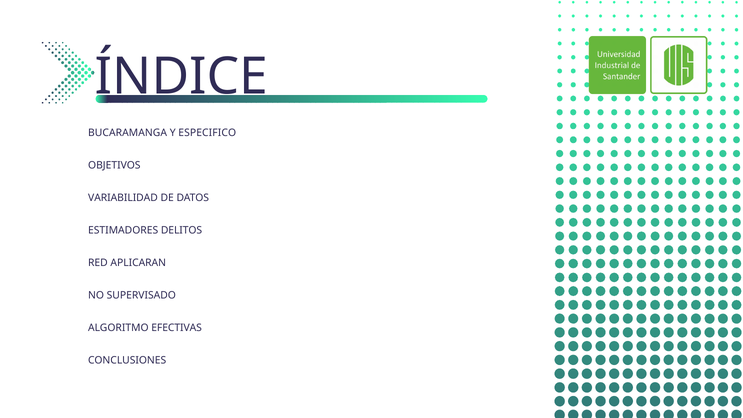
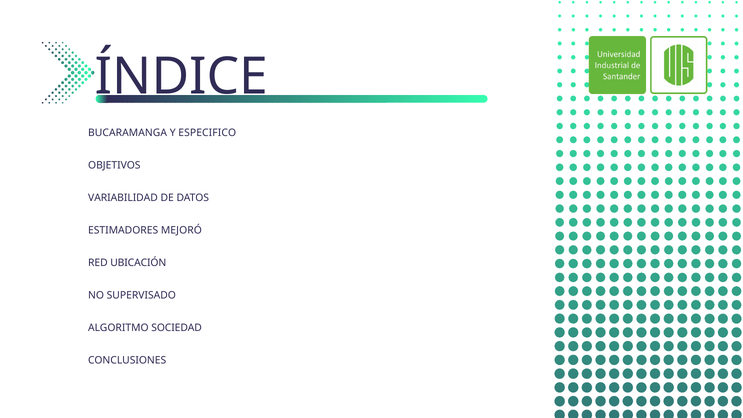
DELITOS: DELITOS -> MEJORÓ
APLICARAN: APLICARAN -> UBICACIÓN
EFECTIVAS: EFECTIVAS -> SOCIEDAD
